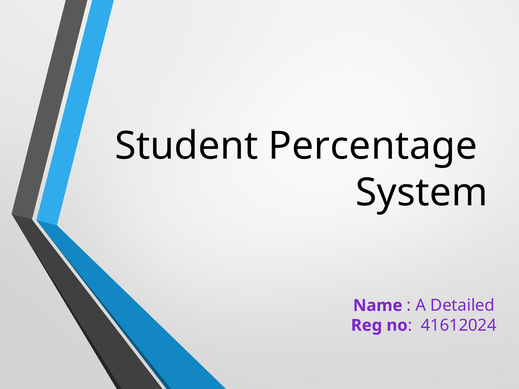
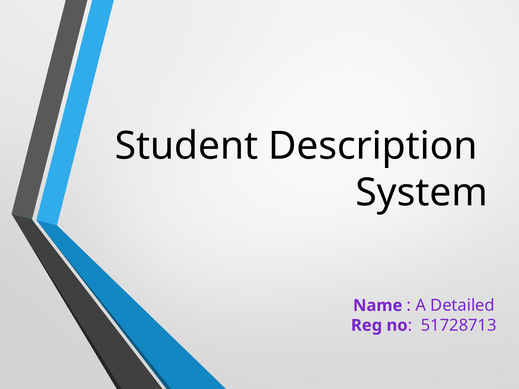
Percentage: Percentage -> Description
41612024: 41612024 -> 51728713
